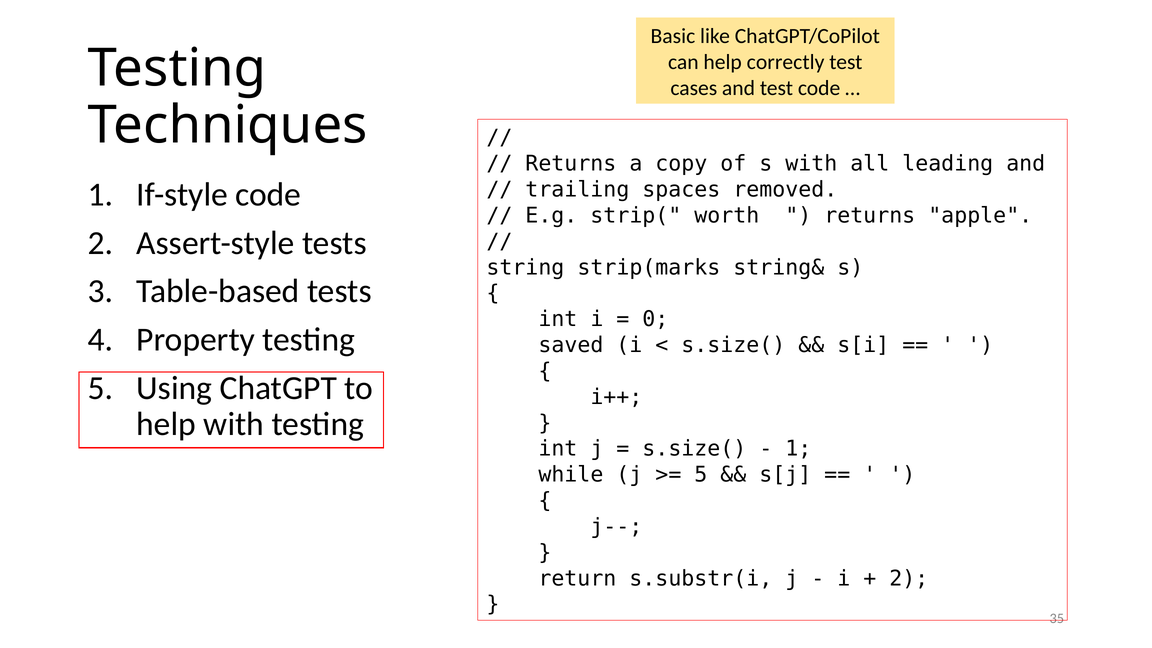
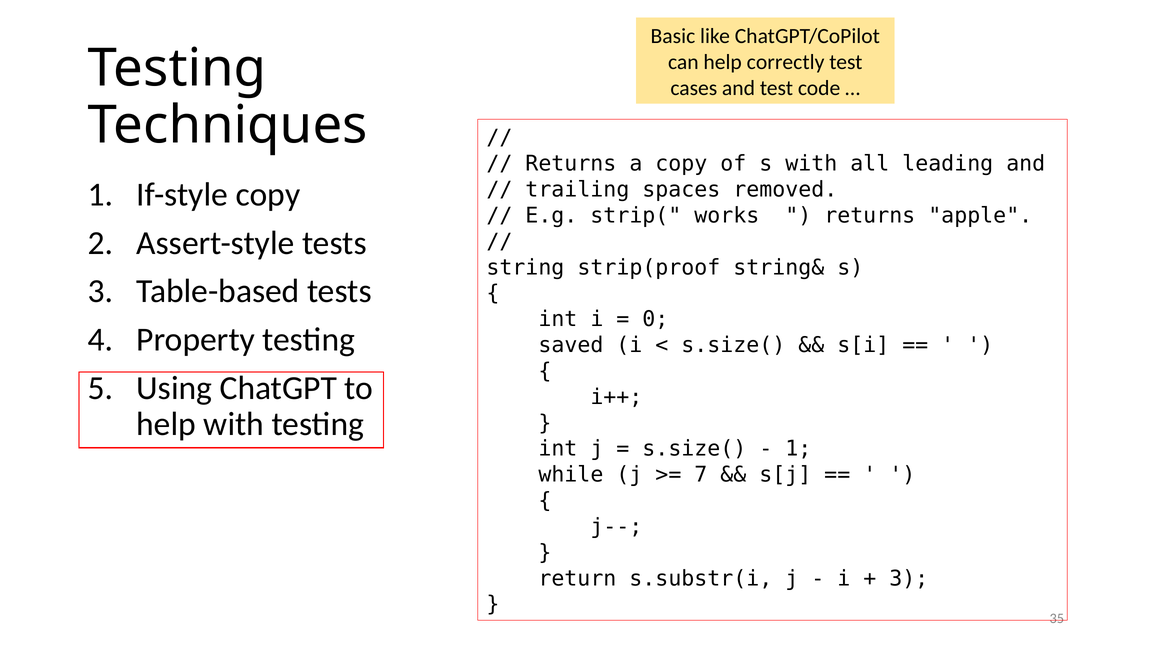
If-style code: code -> copy
worth: worth -> works
strip(marks: strip(marks -> strip(proof
5 at (701, 475): 5 -> 7
2 at (909, 578): 2 -> 3
